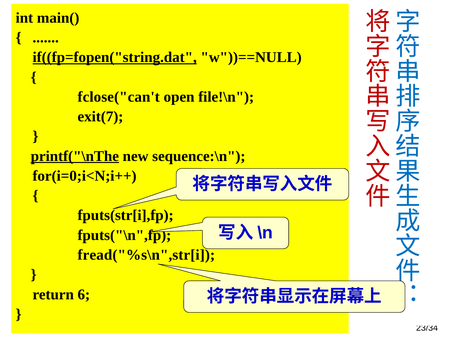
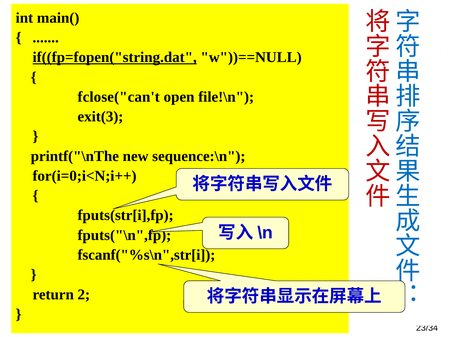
exit(7: exit(7 -> exit(3
printf("\nThe underline: present -> none
fread("%s\n",str[i: fread("%s\n",str[i -> fscanf("%s\n",str[i
6: 6 -> 2
